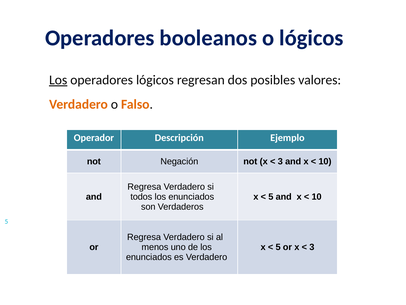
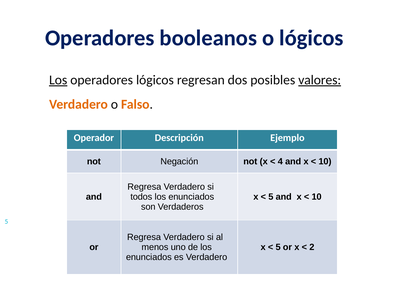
valores underline: none -> present
3 at (280, 161): 3 -> 4
3 at (312, 247): 3 -> 2
